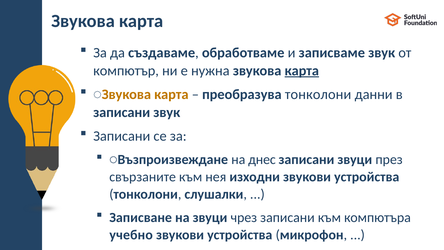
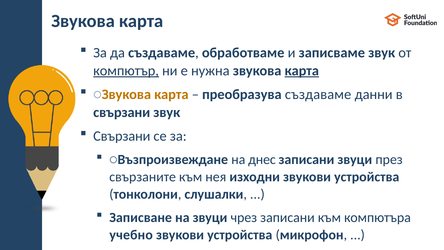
компютър underline: none -> present
преобразува тонколони: тонколони -> създаваме
записани at (122, 112): записани -> свързани
Записани at (122, 136): Записани -> Свързани
